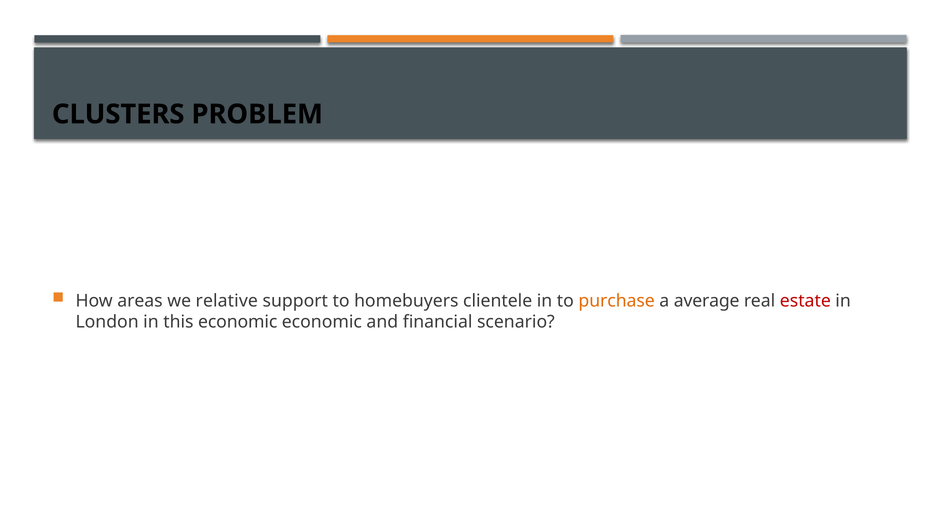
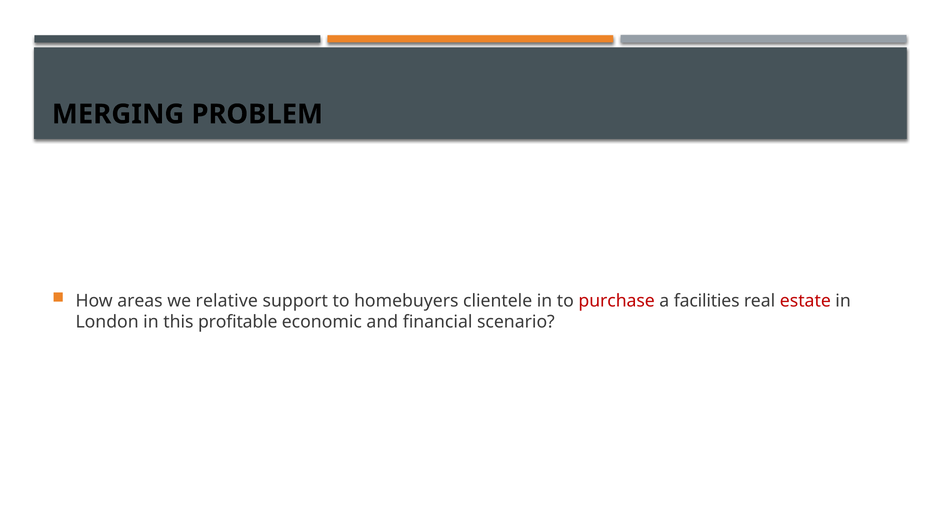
CLUSTERS: CLUSTERS -> MERGING
purchase colour: orange -> red
average: average -> facilities
this economic: economic -> profitable
